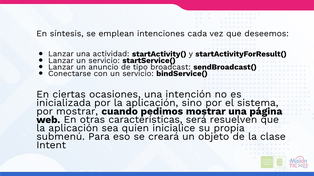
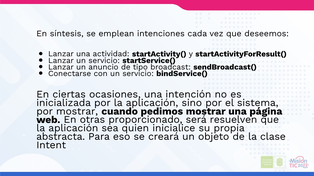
características: características -> proporcionado
submenú: submenú -> abstracta
